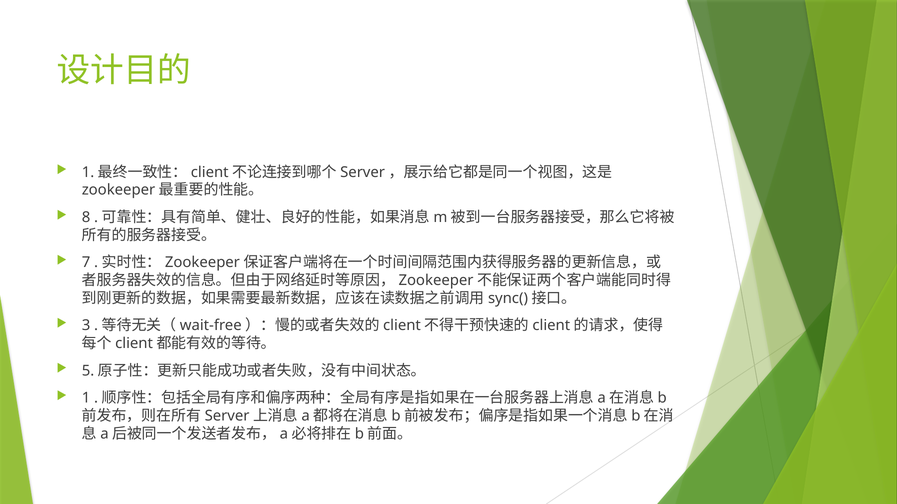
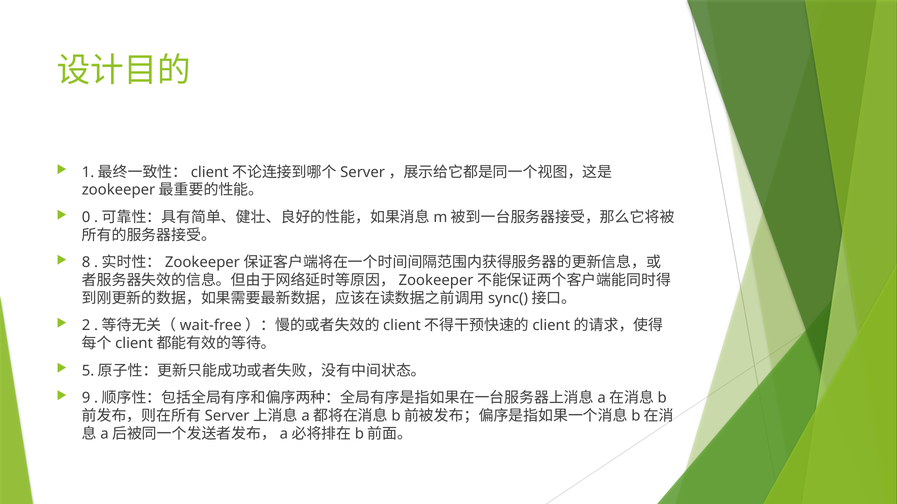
8: 8 -> 0
7: 7 -> 8
3: 3 -> 2
1: 1 -> 9
